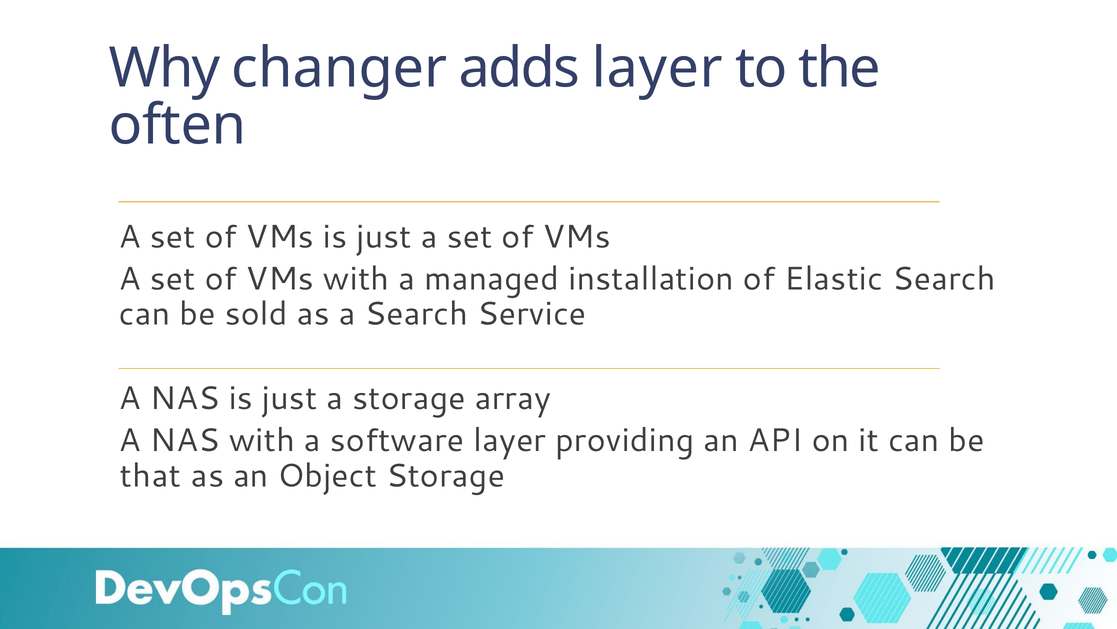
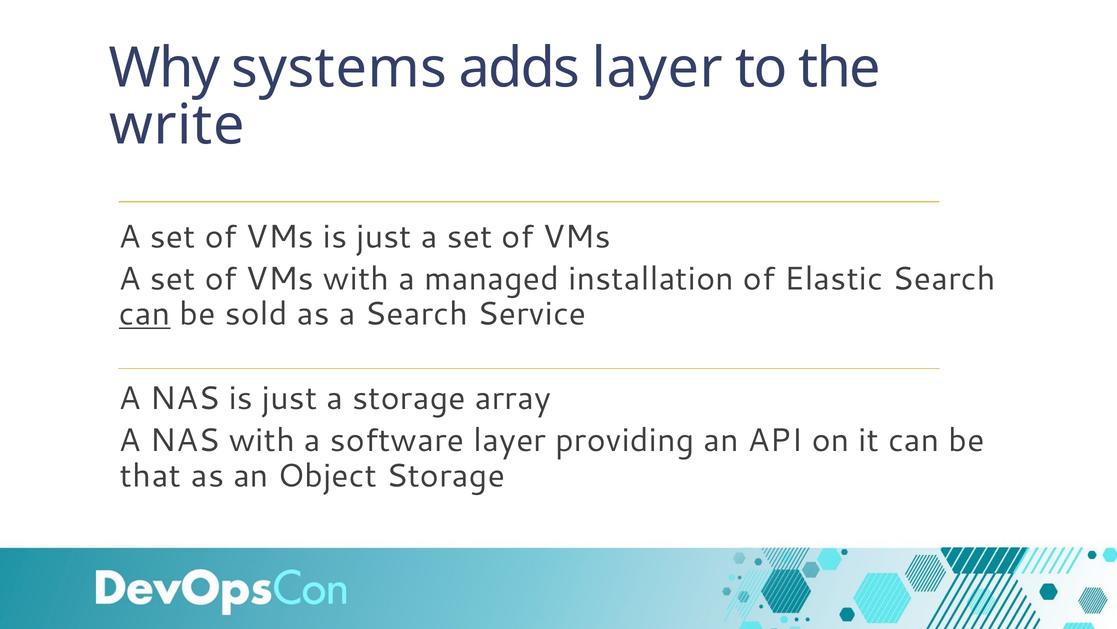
changer: changer -> systems
often: often -> write
can at (145, 314) underline: none -> present
